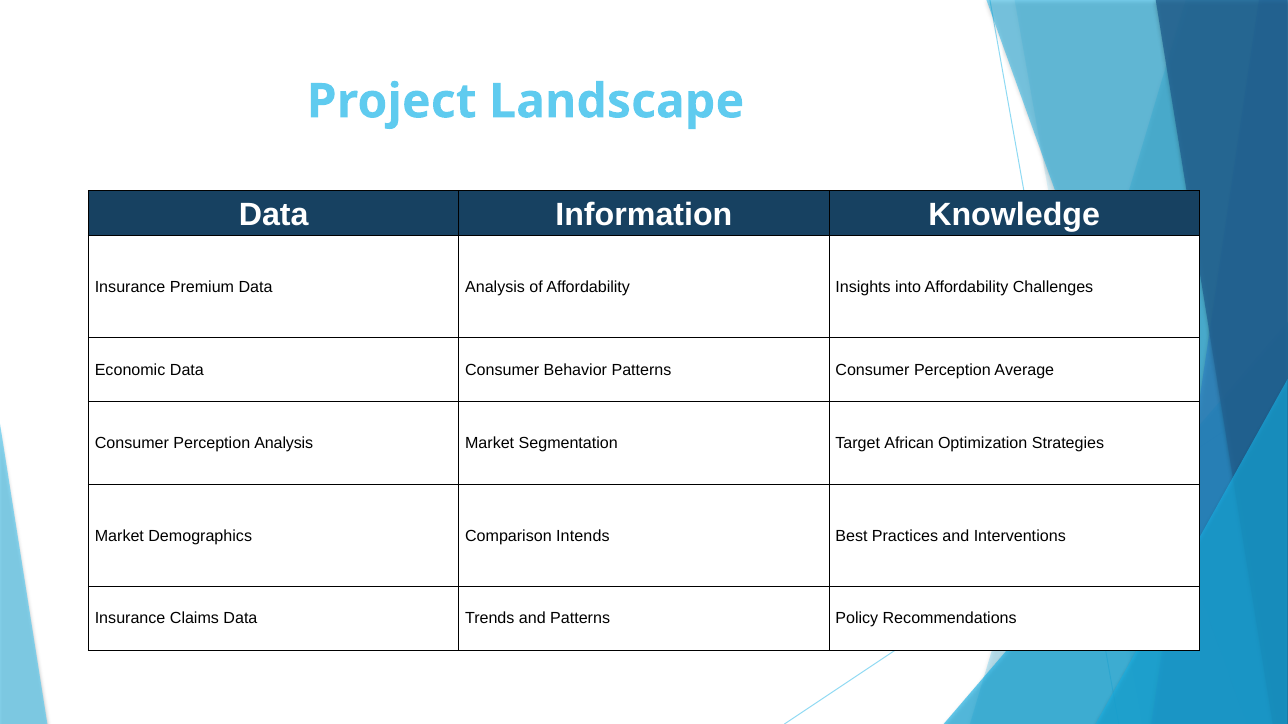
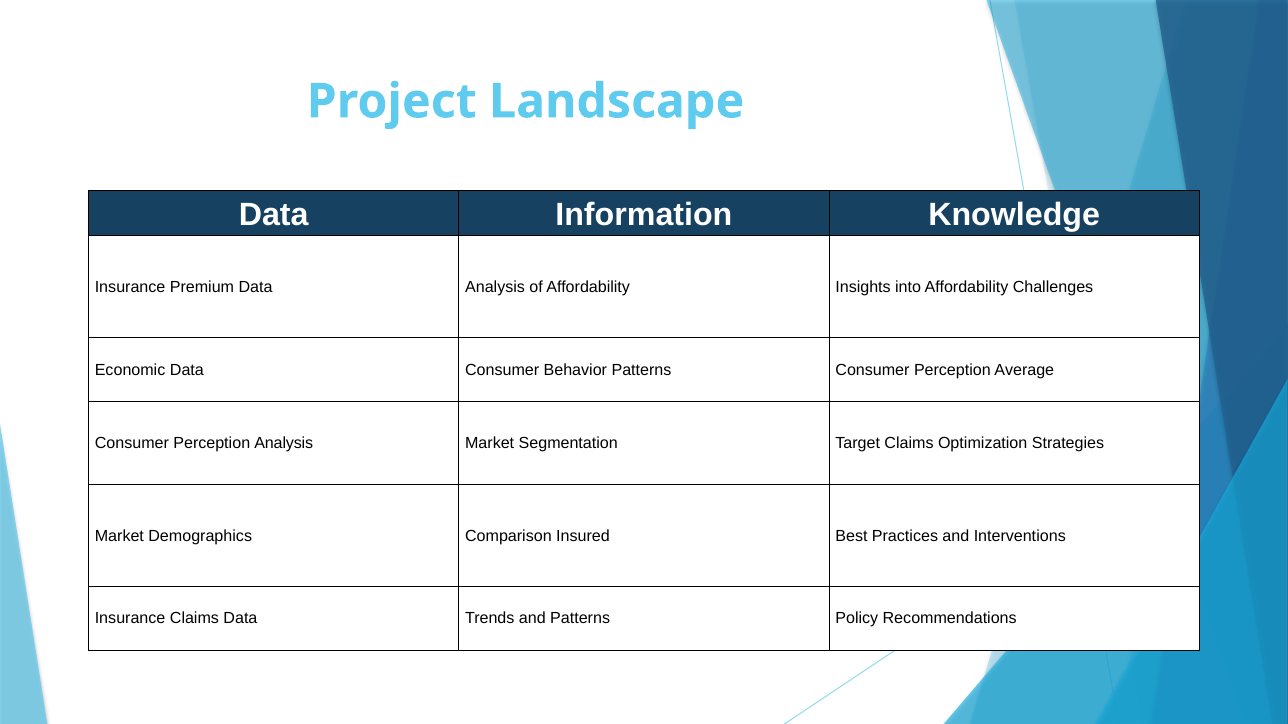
Target African: African -> Claims
Intends: Intends -> Insured
